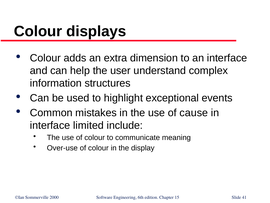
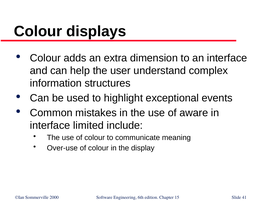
cause: cause -> aware
